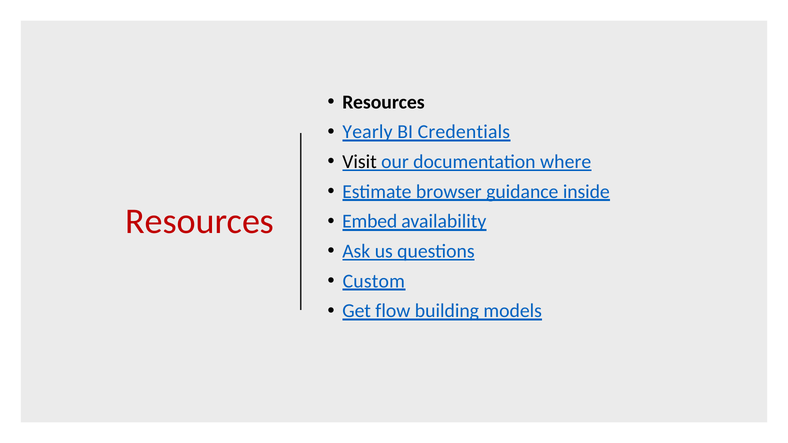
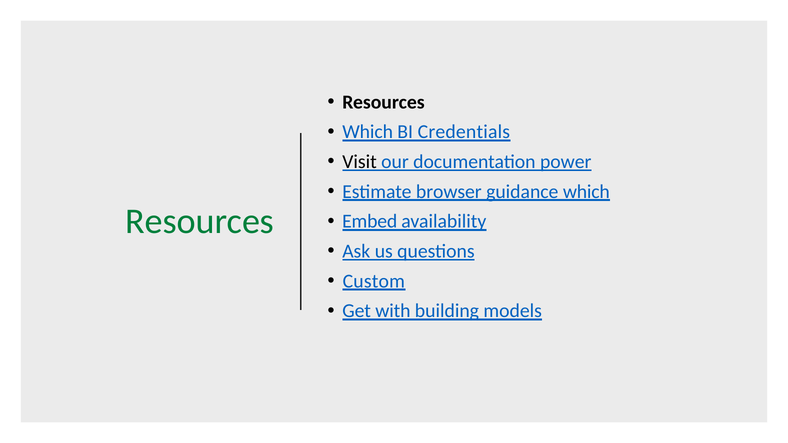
Yearly at (368, 132): Yearly -> Which
where: where -> power
guidance inside: inside -> which
Resources at (200, 221) colour: red -> green
flow: flow -> with
